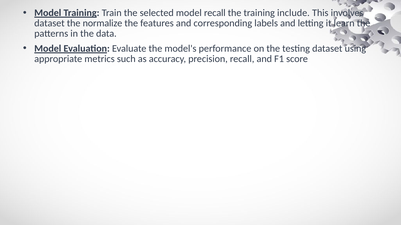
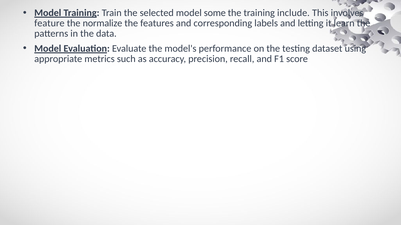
model recall: recall -> some
dataset at (49, 23): dataset -> feature
